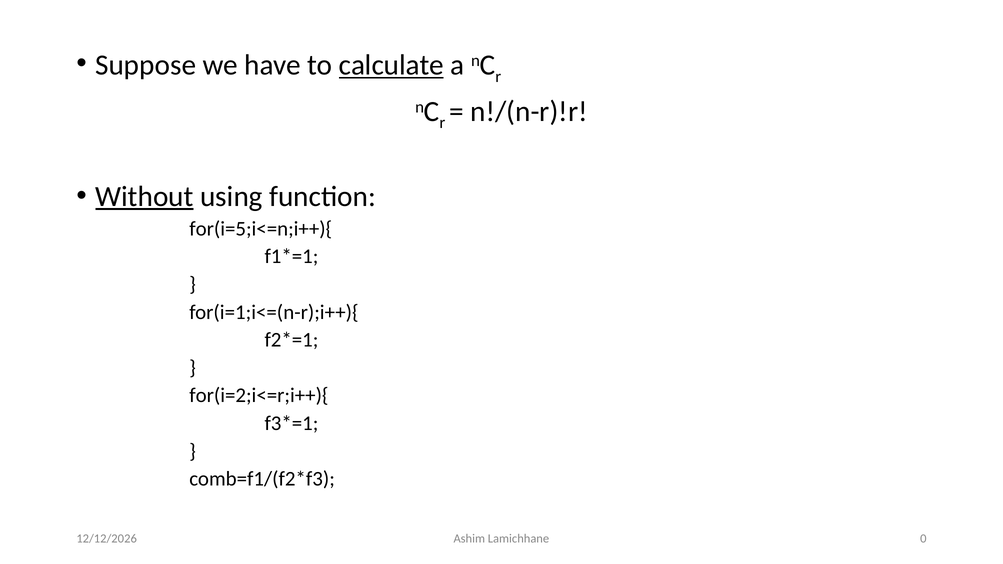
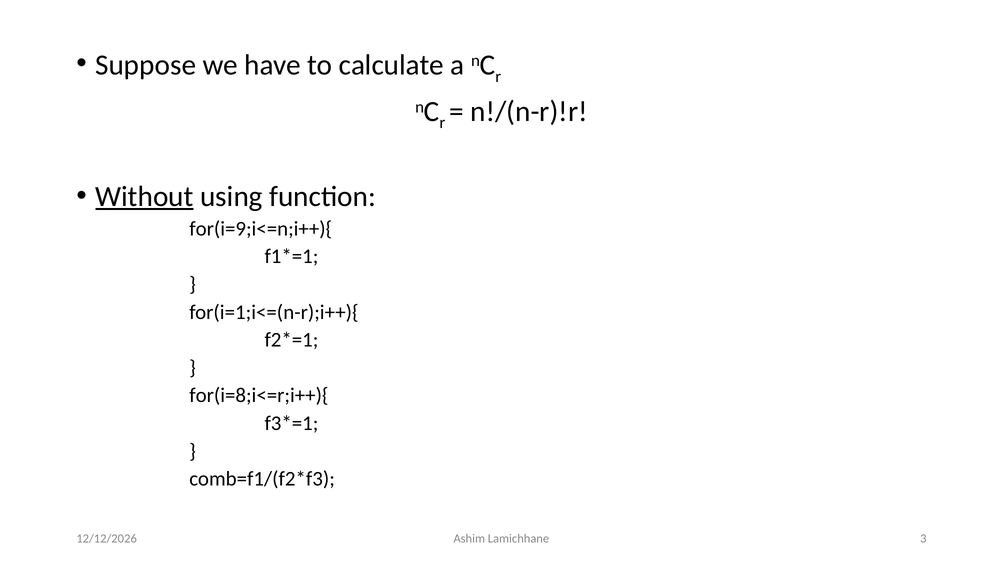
calculate underline: present -> none
for(i=5;i<=n;i++){: for(i=5;i<=n;i++){ -> for(i=9;i<=n;i++){
for(i=2;i<=r;i++){: for(i=2;i<=r;i++){ -> for(i=8;i<=r;i++){
0: 0 -> 3
